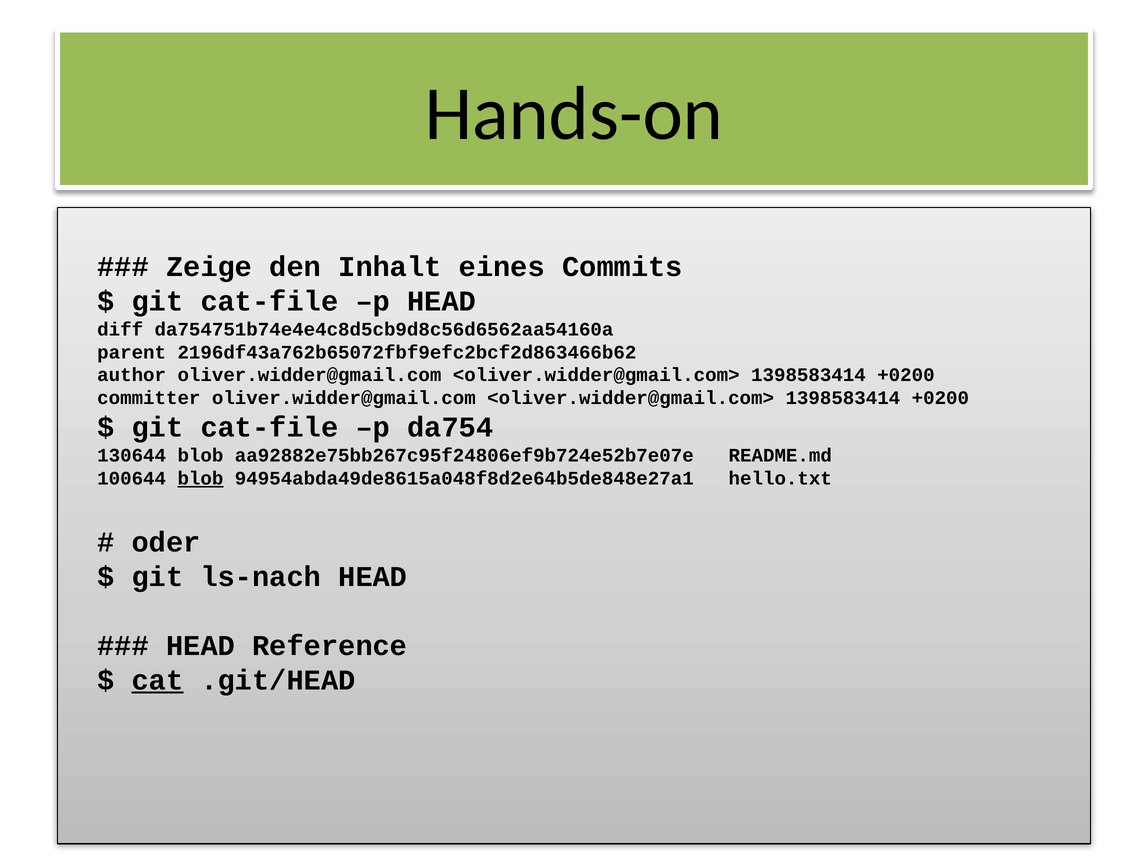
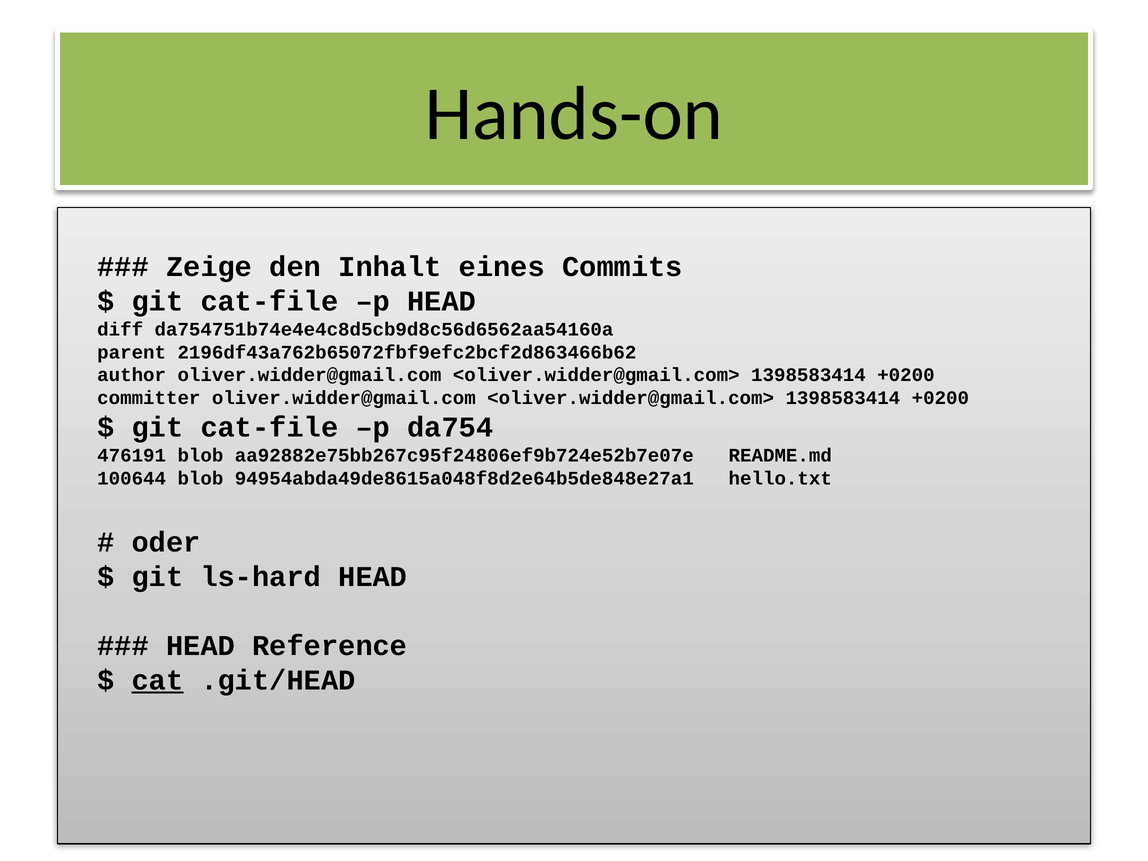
130644: 130644 -> 476191
blob at (200, 478) underline: present -> none
ls-nach: ls-nach -> ls-hard
